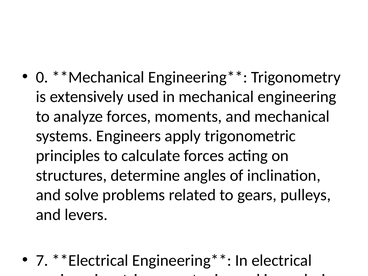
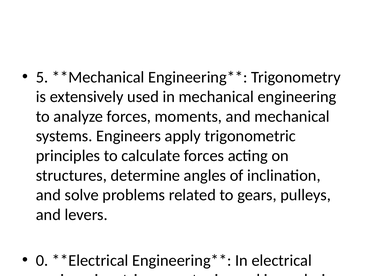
0: 0 -> 5
7: 7 -> 0
